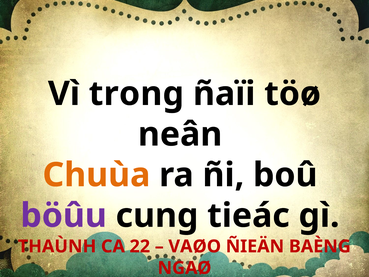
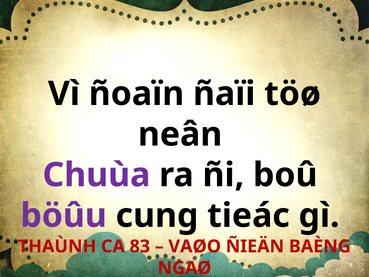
trong: trong -> ñoaïn
Chuùa colour: orange -> purple
22: 22 -> 83
